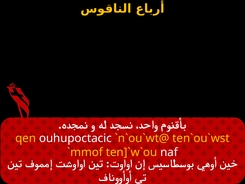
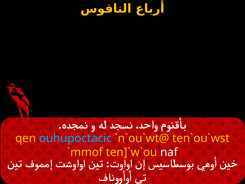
ouhupoctacic colour: white -> light blue
